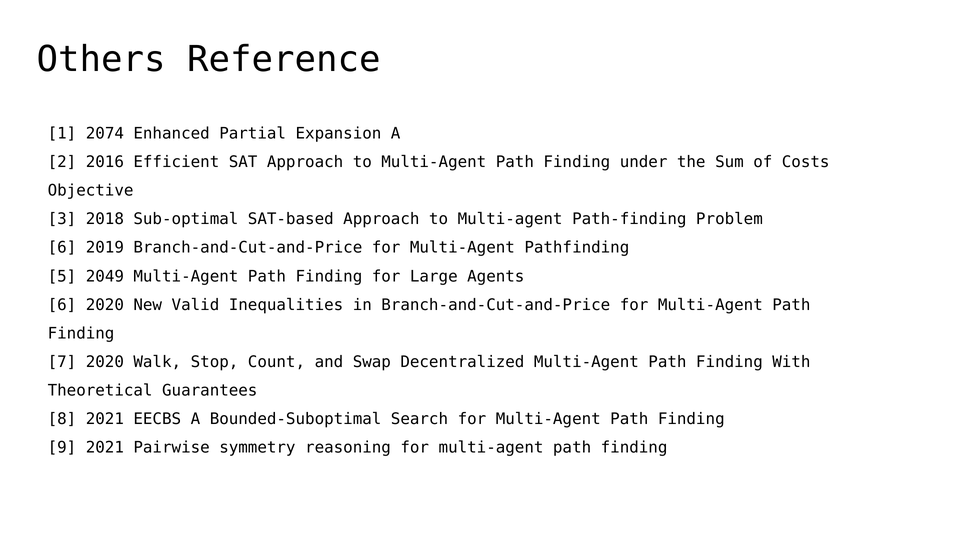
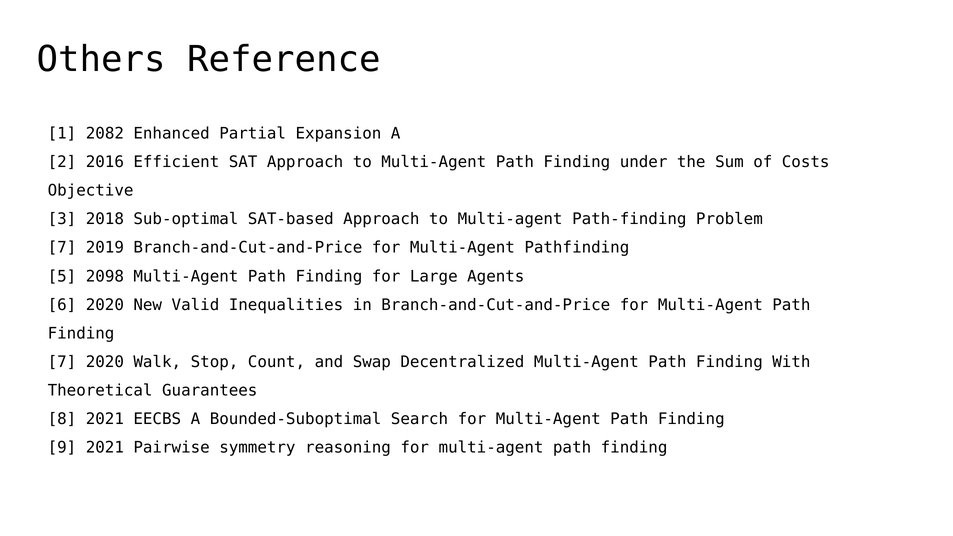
2074: 2074 -> 2082
6 at (62, 248): 6 -> 7
2049: 2049 -> 2098
